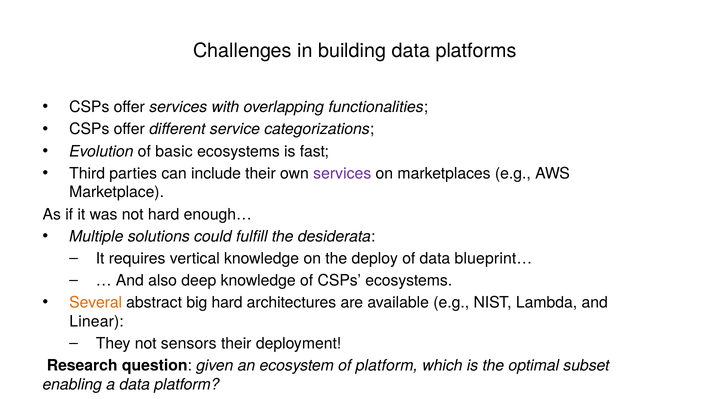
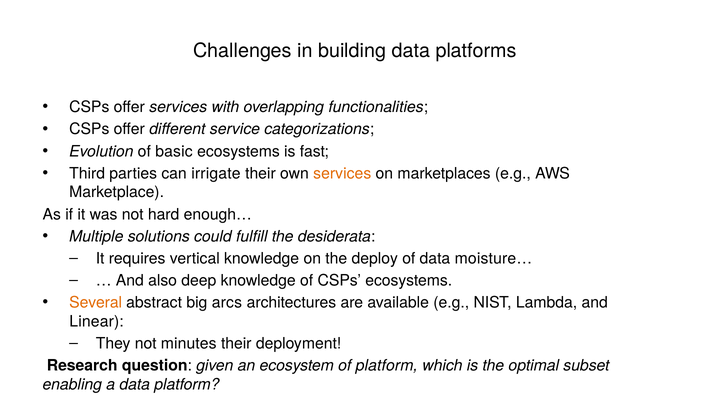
include: include -> irrigate
services at (342, 174) colour: purple -> orange
blueprint…: blueprint… -> moisture…
big hard: hard -> arcs
sensors: sensors -> minutes
